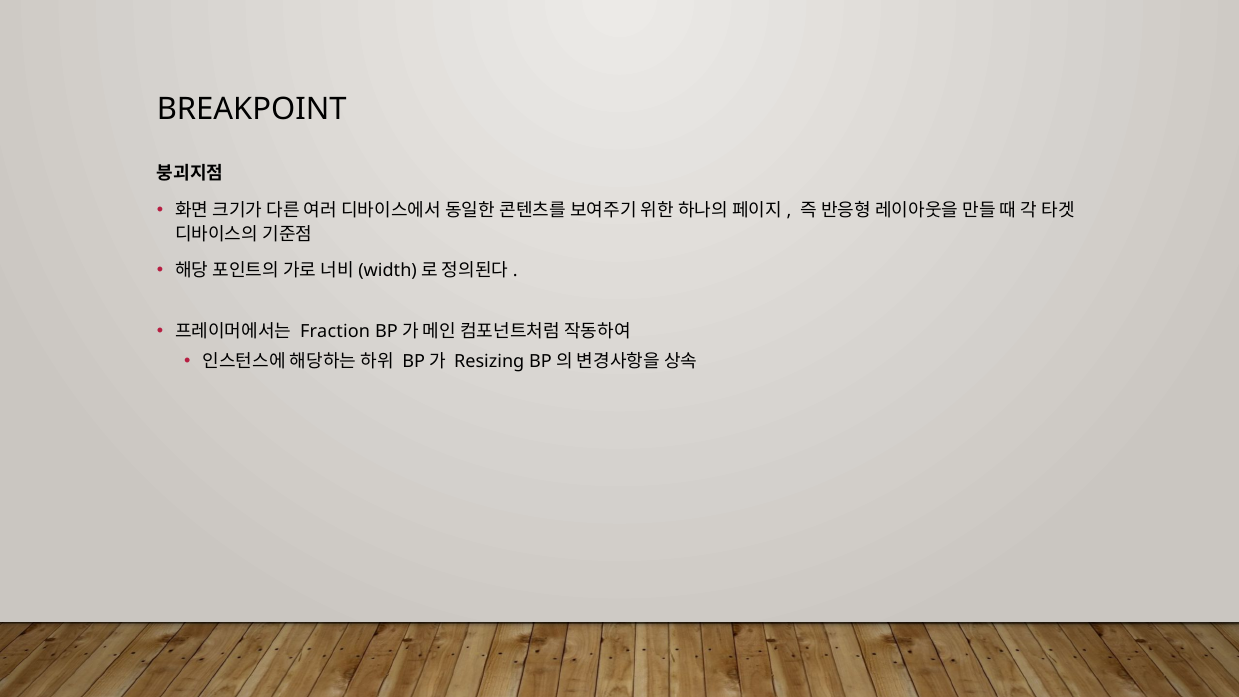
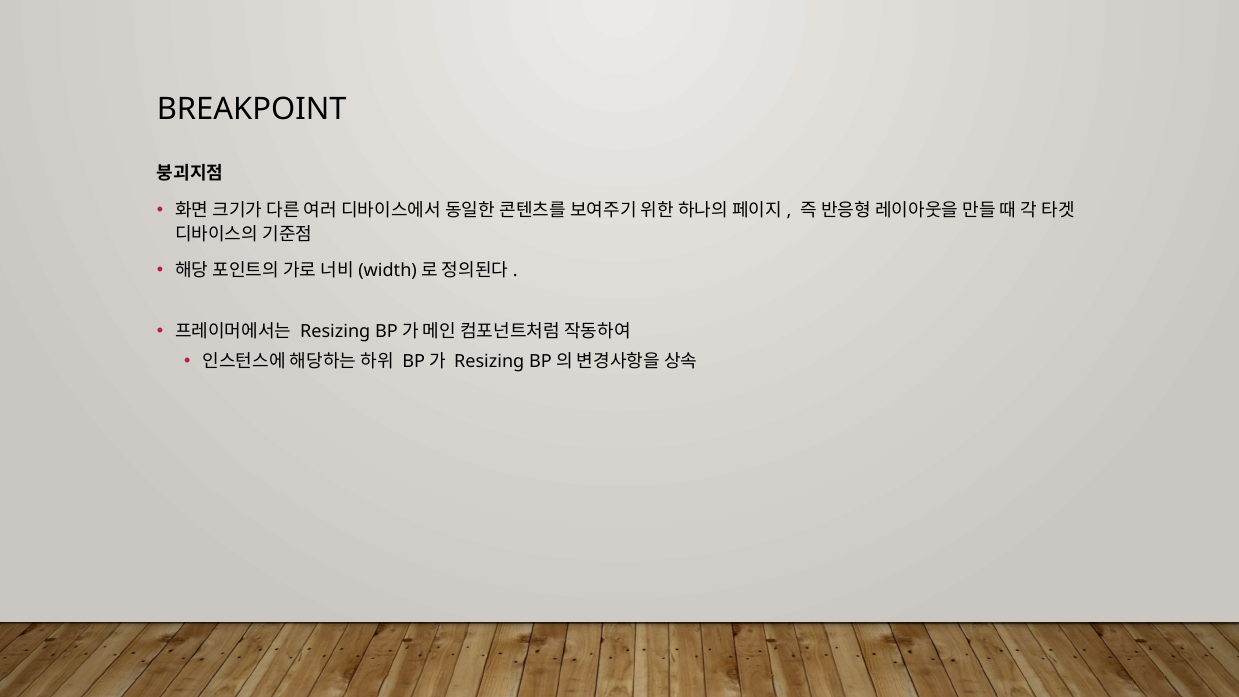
Fraction at (335, 331): Fraction -> Resizing
